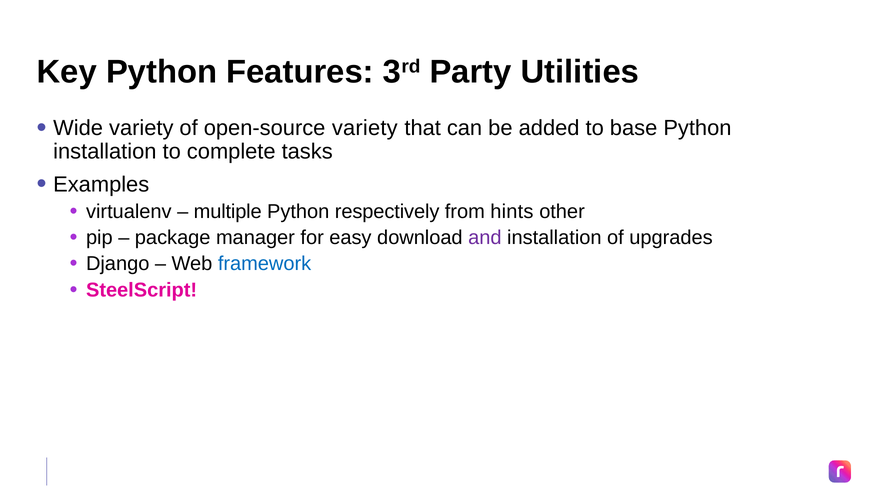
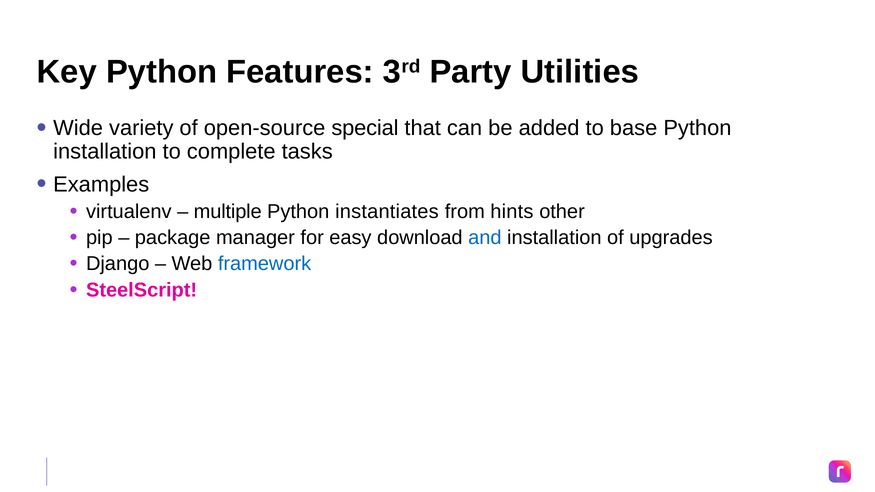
open-source variety: variety -> special
respectively: respectively -> instantiates
and colour: purple -> blue
